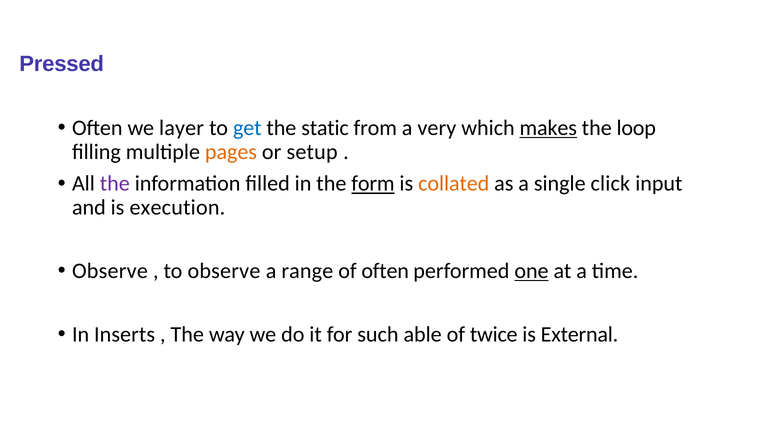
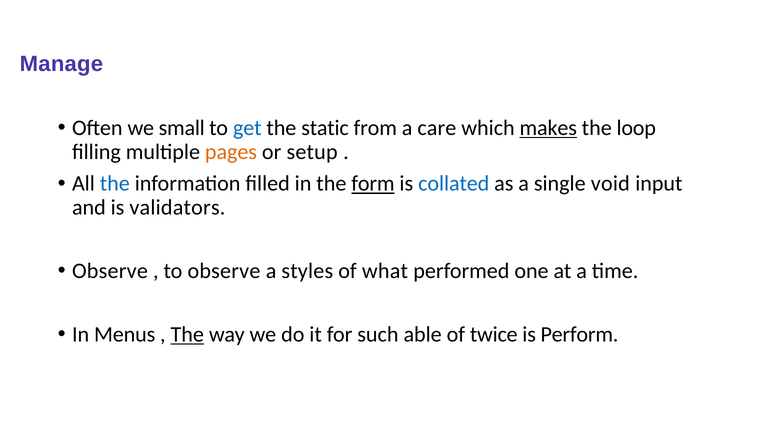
Pressed: Pressed -> Manage
layer: layer -> small
very: very -> care
the at (115, 184) colour: purple -> blue
collated colour: orange -> blue
click: click -> void
execution: execution -> validators
range: range -> styles
of often: often -> what
one underline: present -> none
Inserts: Inserts -> Menus
The at (187, 335) underline: none -> present
External: External -> Perform
